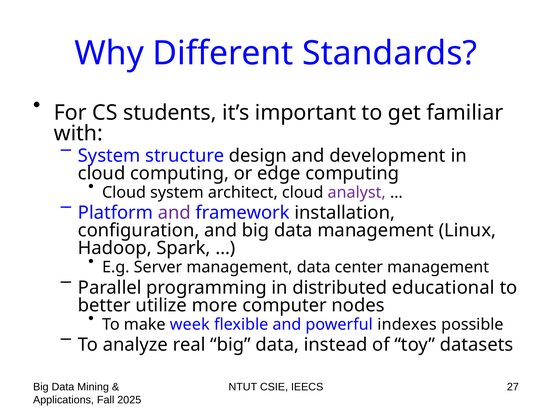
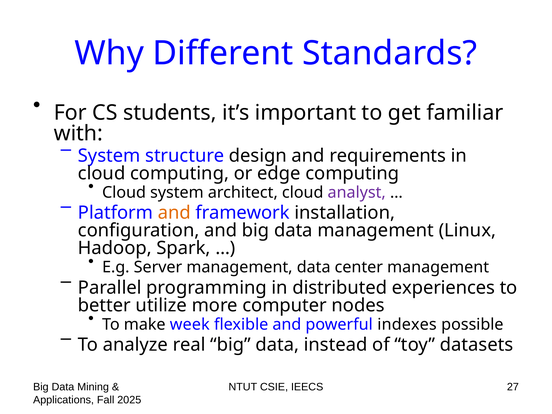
development: development -> requirements
and at (174, 213) colour: purple -> orange
educational: educational -> experiences
